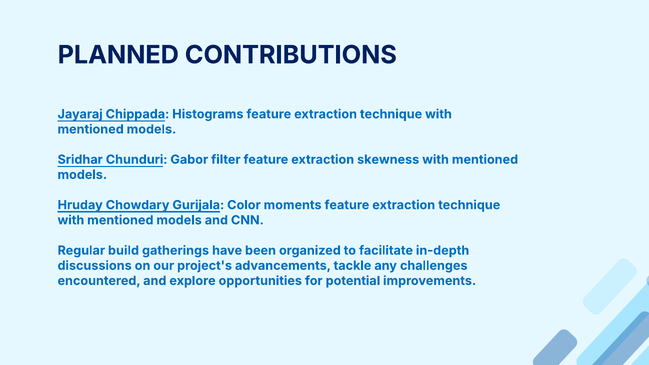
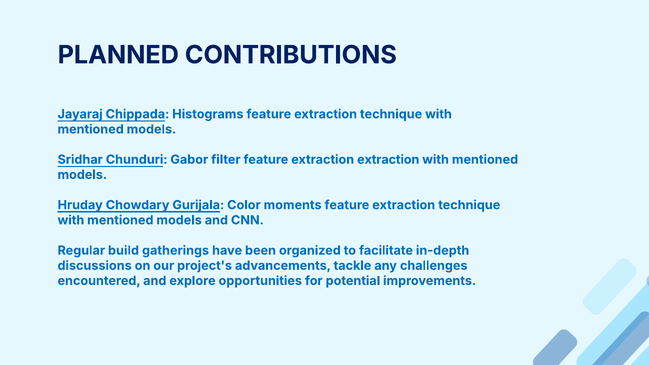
extraction skewness: skewness -> extraction
